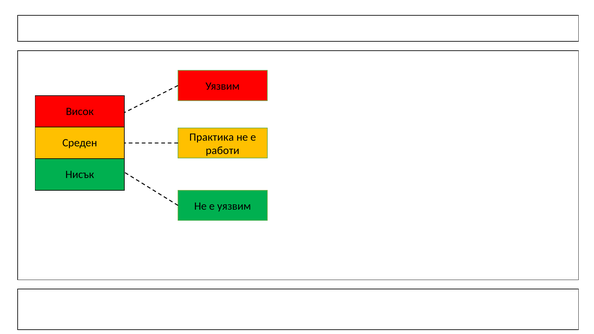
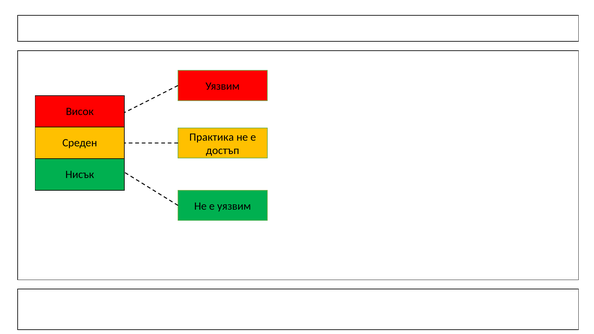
работи: работи -> достъп
